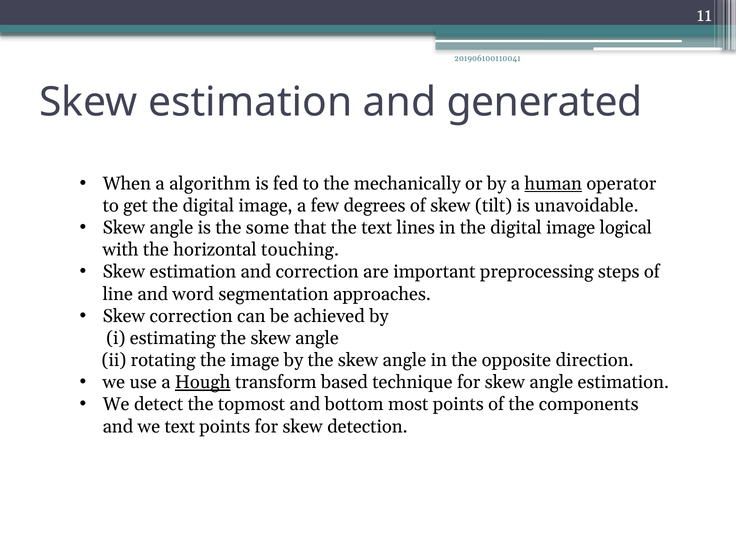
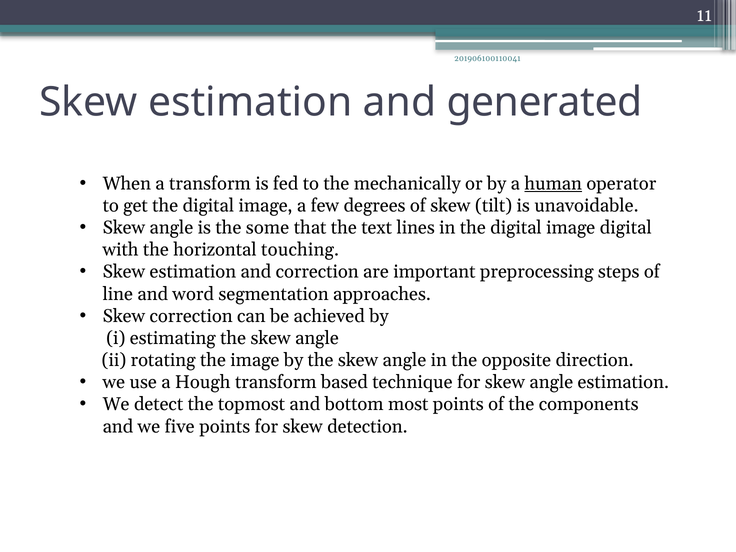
a algorithm: algorithm -> transform
image logical: logical -> digital
Hough underline: present -> none
we text: text -> five
